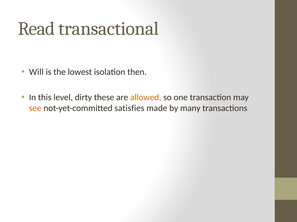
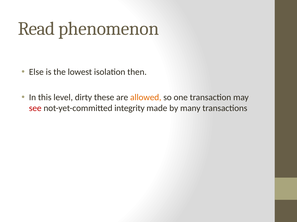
transactional: transactional -> phenomenon
Will: Will -> Else
see colour: orange -> red
satisfies: satisfies -> integrity
